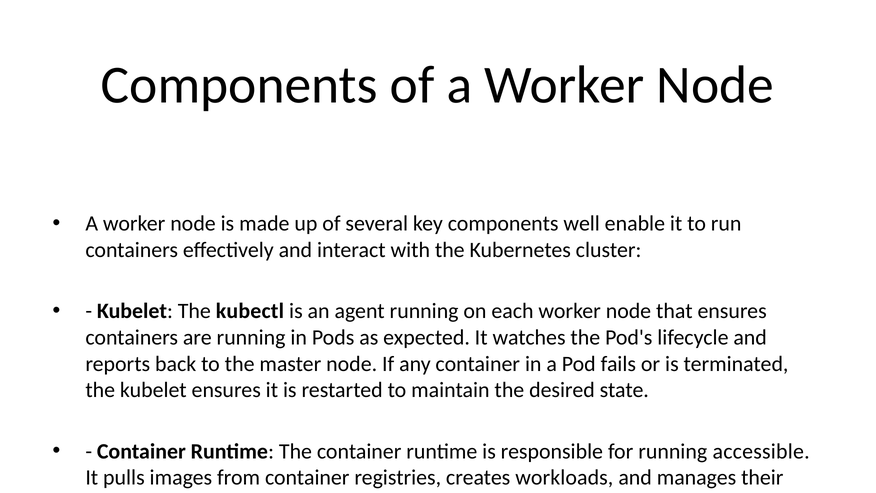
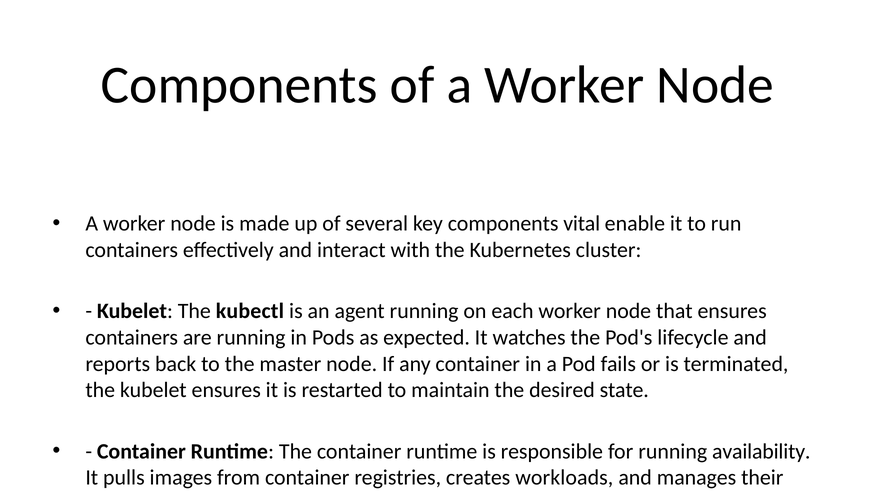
components well: well -> vital
accessible: accessible -> availability
